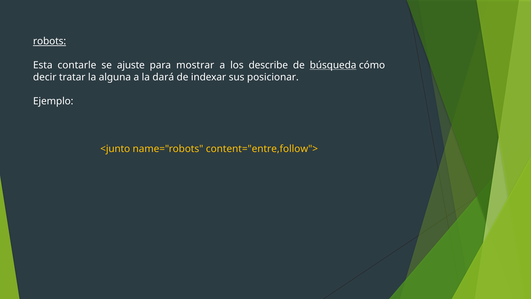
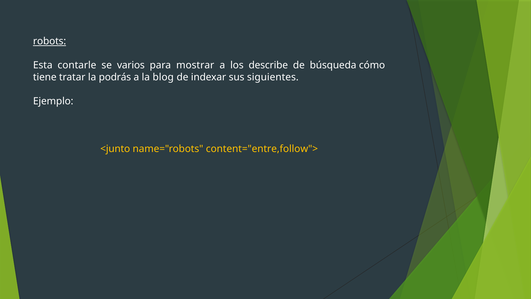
ajuste: ajuste -> varios
búsqueda underline: present -> none
decir: decir -> tiene
alguna: alguna -> podrás
dará: dará -> blog
posicionar: posicionar -> siguientes
